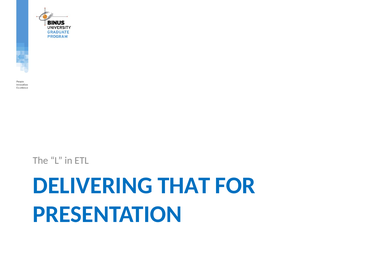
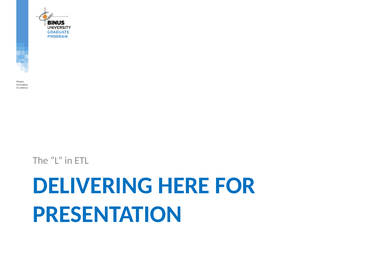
THAT: THAT -> HERE
